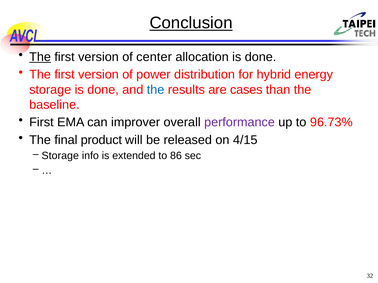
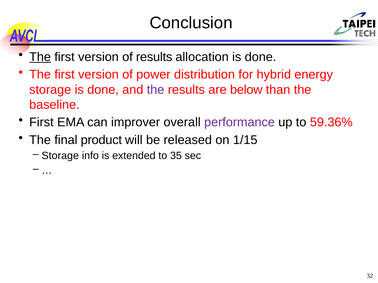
Conclusion underline: present -> none
of center: center -> results
the at (156, 90) colour: blue -> purple
cases: cases -> below
96.73%: 96.73% -> 59.36%
4/15: 4/15 -> 1/15
86: 86 -> 35
